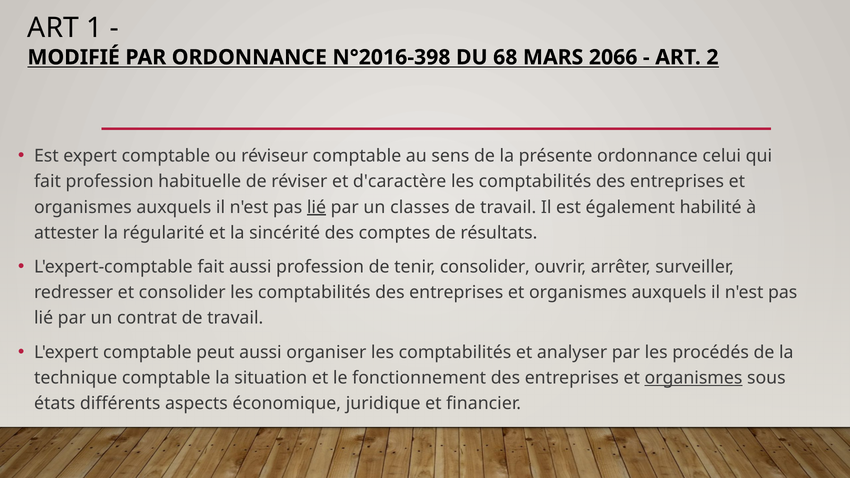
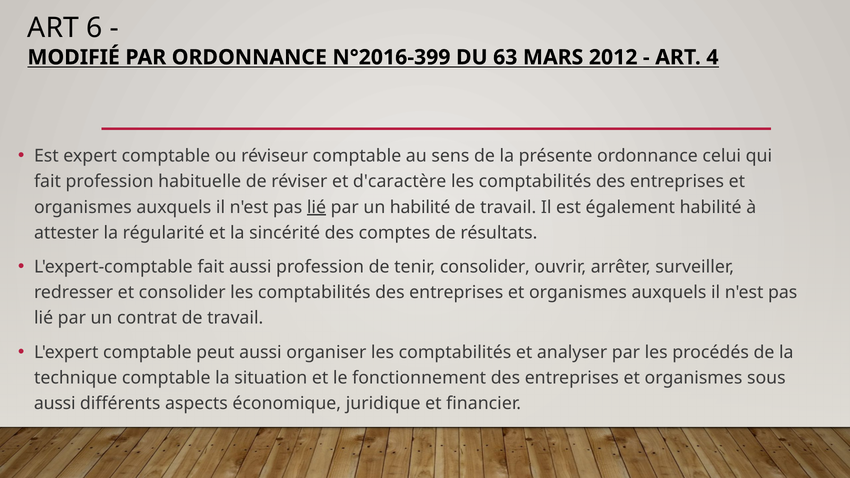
1: 1 -> 6
N°2016-398: N°2016-398 -> N°2016-399
68: 68 -> 63
2066: 2066 -> 2012
2: 2 -> 4
un classes: classes -> habilité
organismes at (693, 378) underline: present -> none
états at (55, 404): états -> aussi
